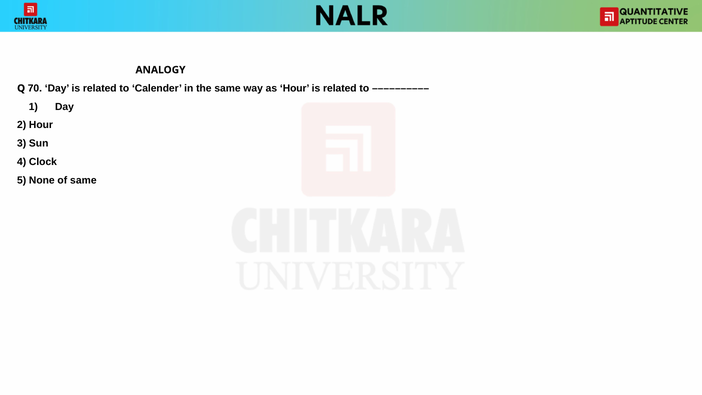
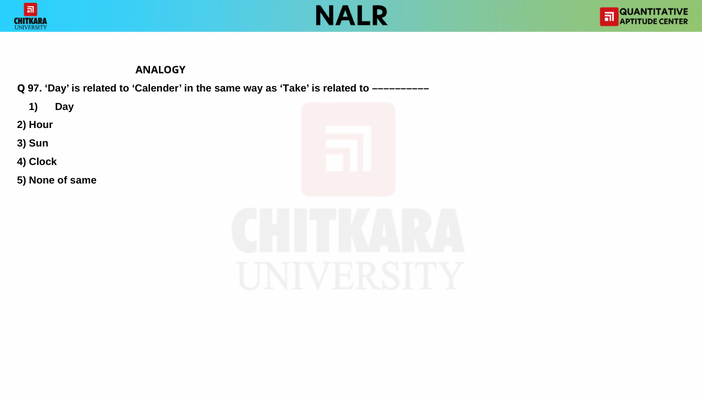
70: 70 -> 97
as Hour: Hour -> Take
